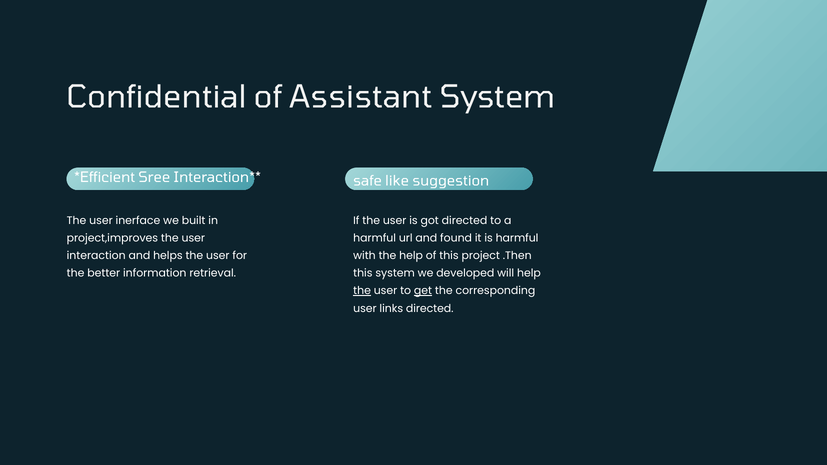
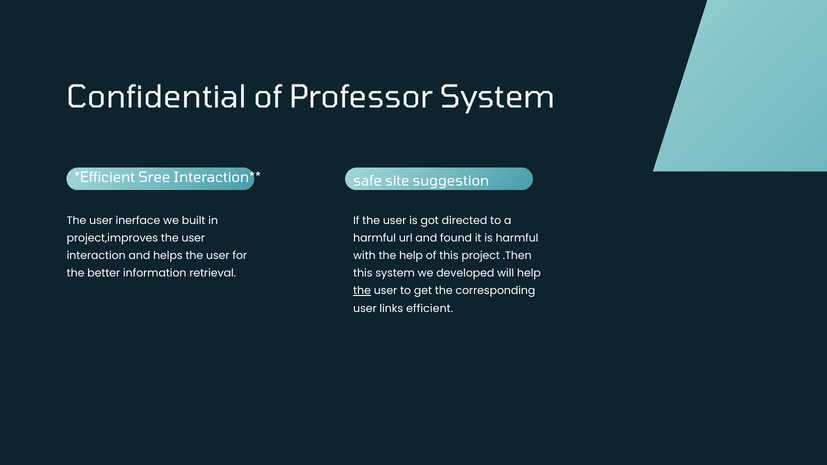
Assistant: Assistant -> Professor
like: like -> site
get underline: present -> none
links directed: directed -> efficient
